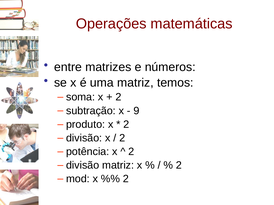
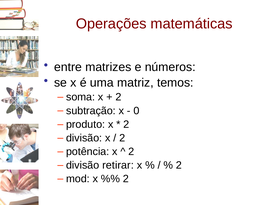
9: 9 -> 0
divisão matriz: matriz -> retirar
